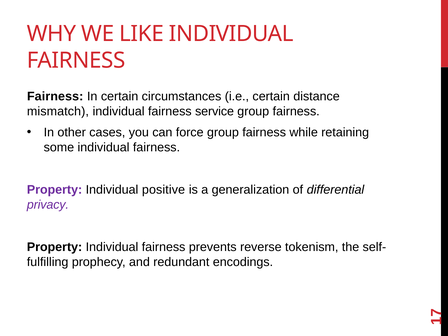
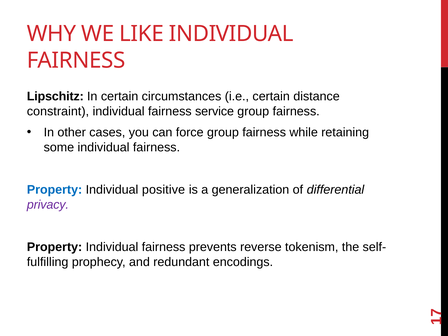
Fairness at (55, 96): Fairness -> Lipschitz
mismatch: mismatch -> constraint
Property at (55, 190) colour: purple -> blue
